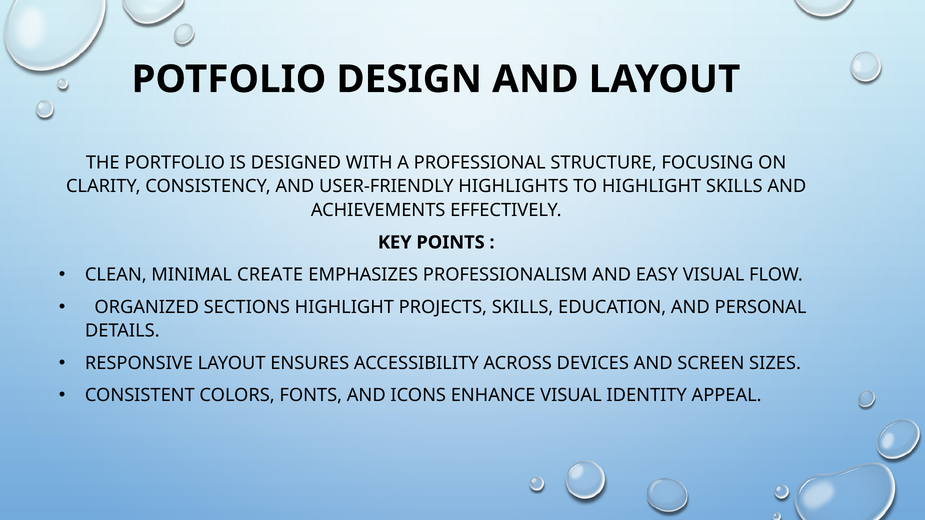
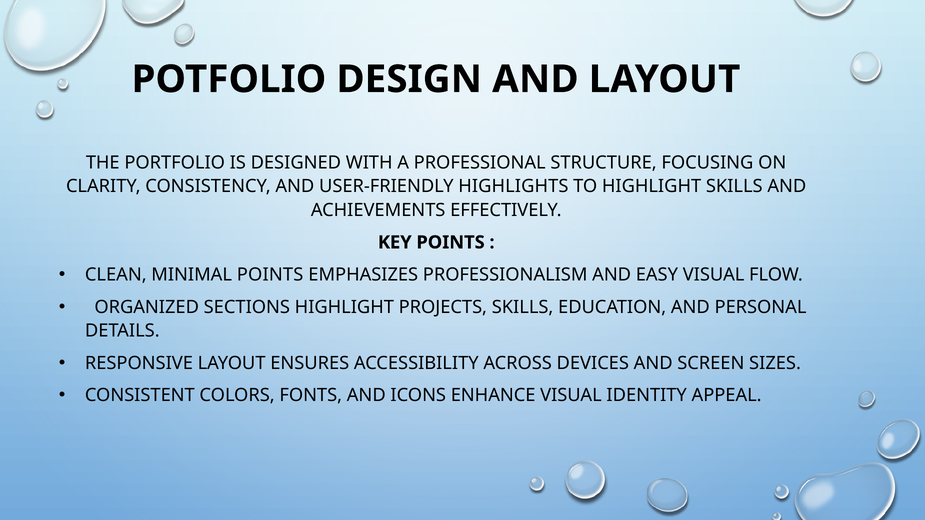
MINIMAL CREATE: CREATE -> POINTS
